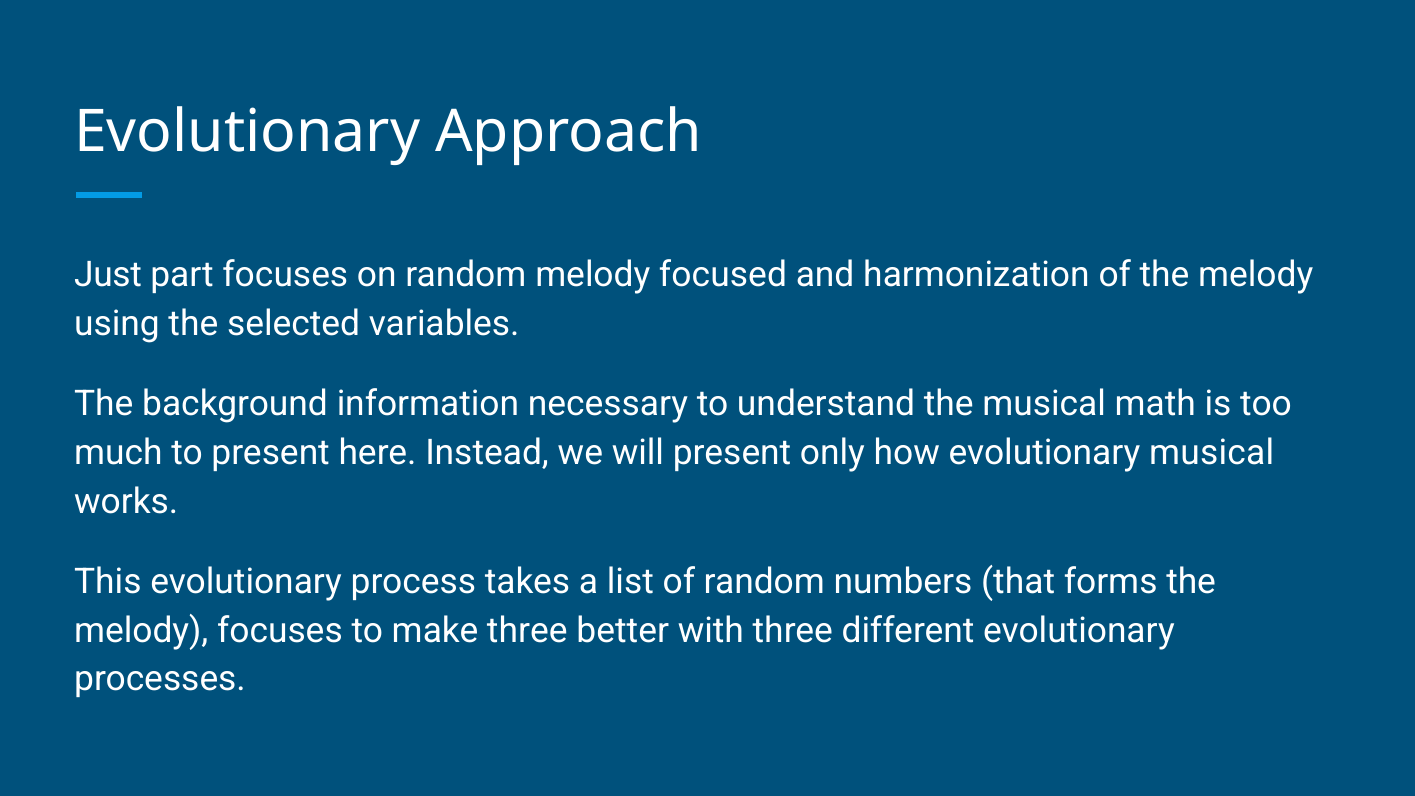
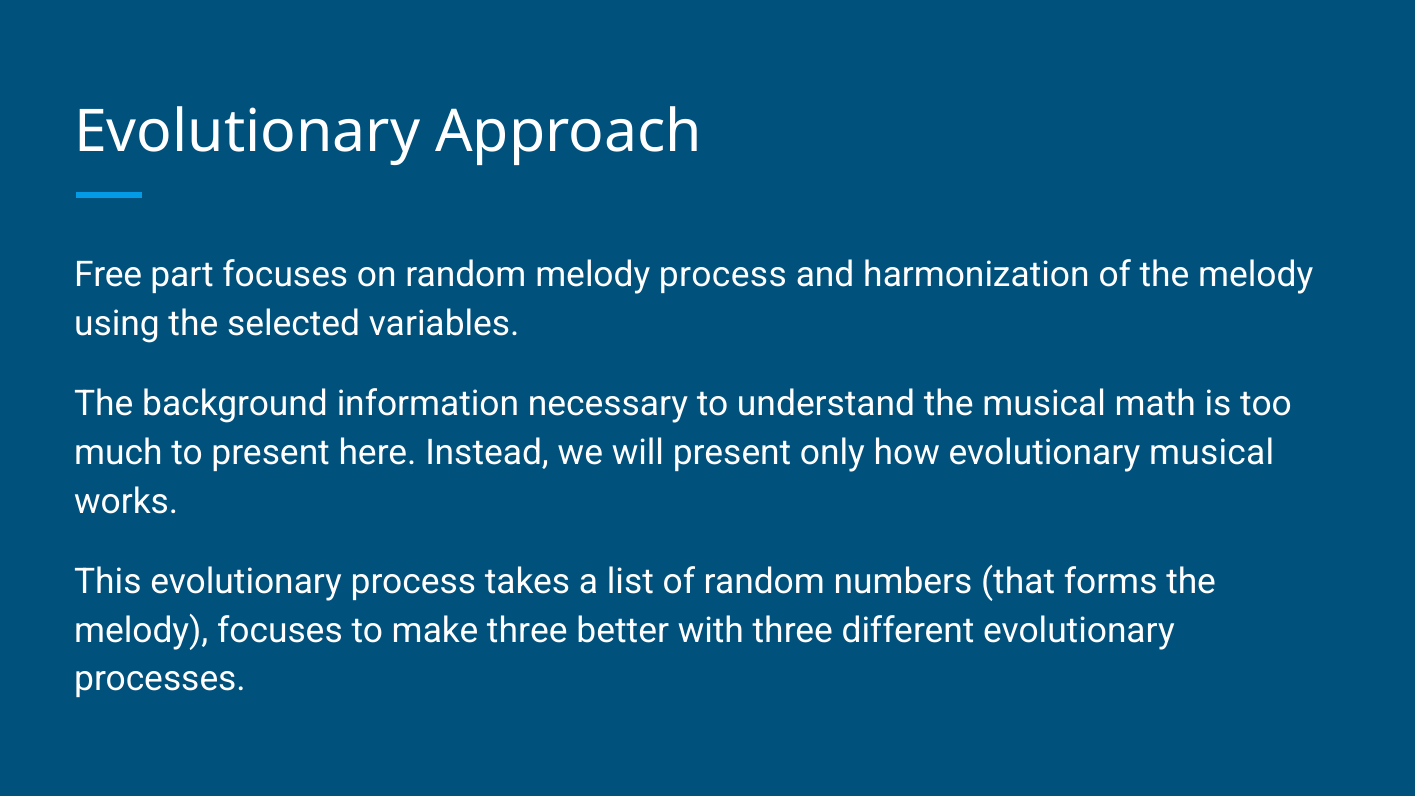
Just: Just -> Free
melody focused: focused -> process
